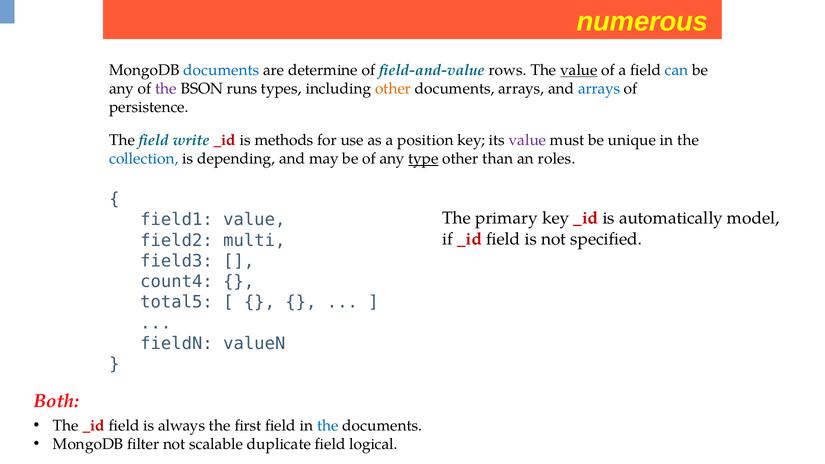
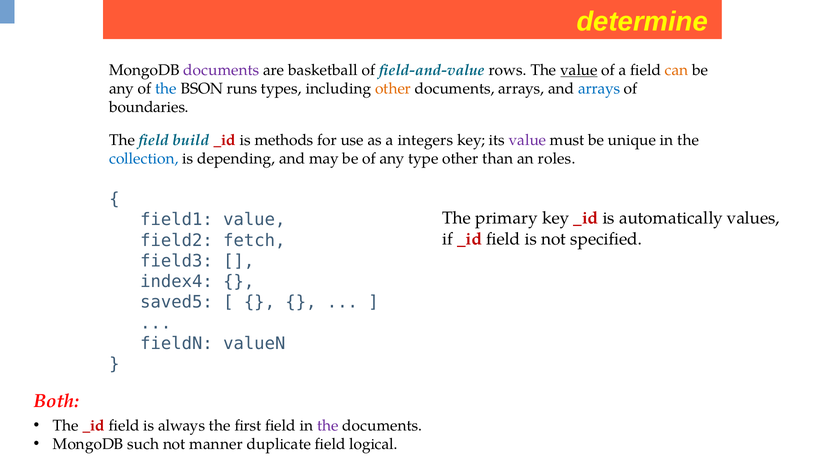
numerous: numerous -> determine
documents at (221, 70) colour: blue -> purple
determine: determine -> basketball
can colour: blue -> orange
the at (166, 89) colour: purple -> blue
persistence: persistence -> boundaries
write: write -> build
position: position -> integers
type underline: present -> none
model: model -> values
multi: multi -> fetch
count4: count4 -> index4
total5: total5 -> saved5
the at (328, 426) colour: blue -> purple
filter: filter -> such
scalable: scalable -> manner
